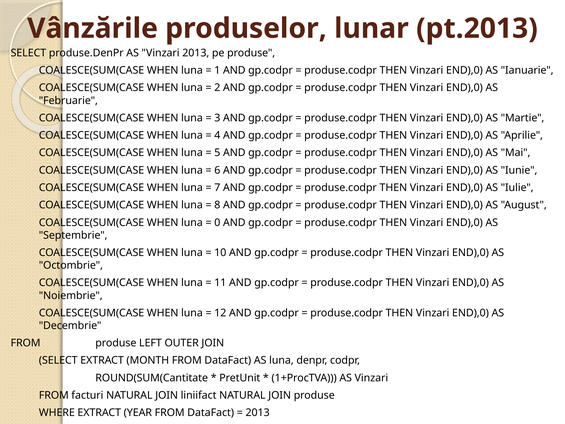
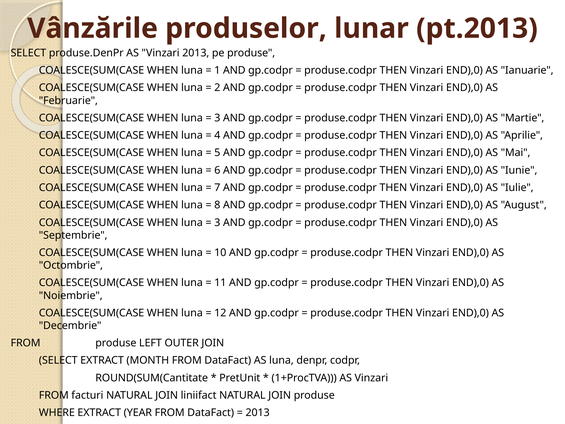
0 at (217, 222): 0 -> 3
